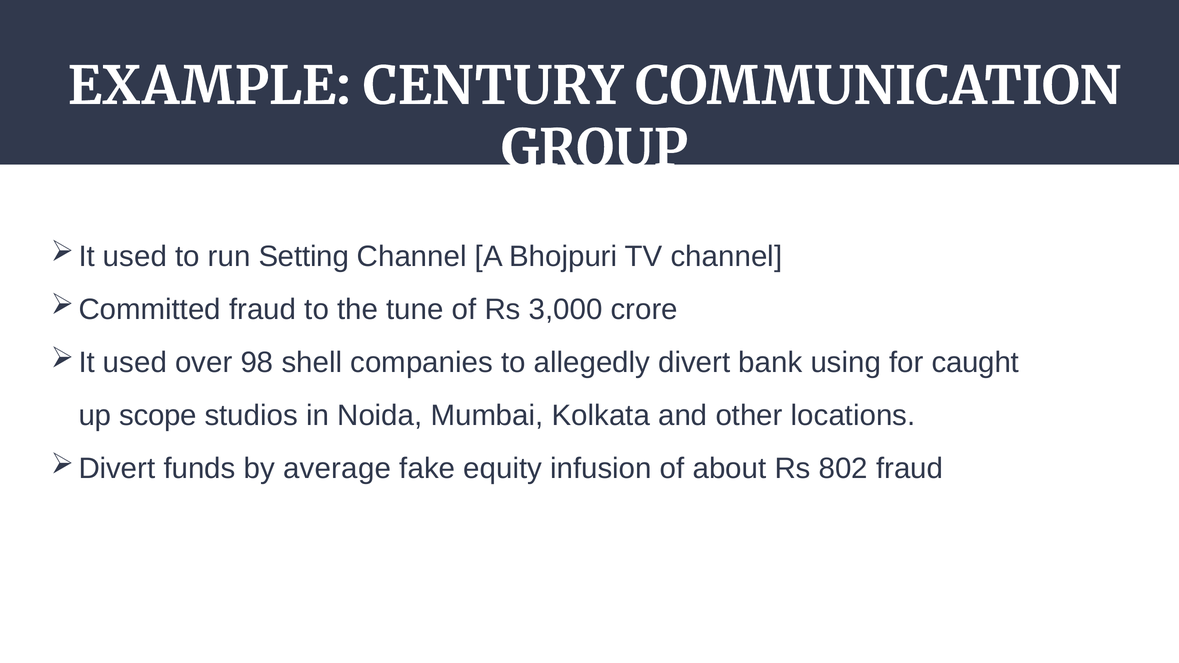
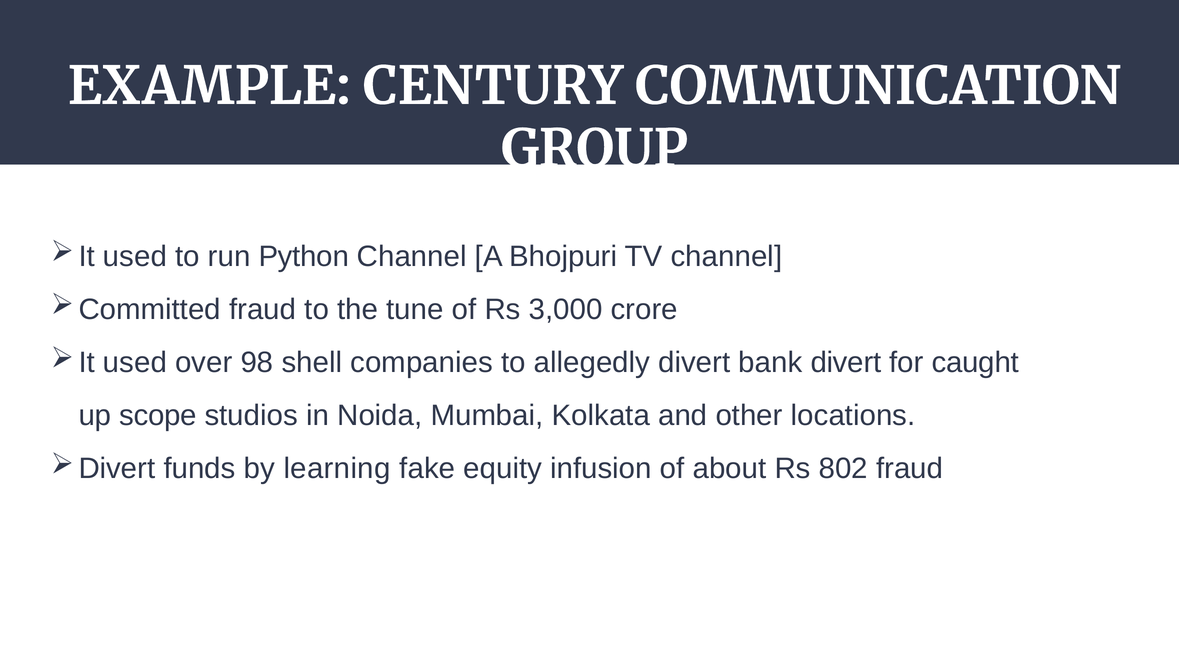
Setting: Setting -> Python
bank using: using -> divert
average: average -> learning
